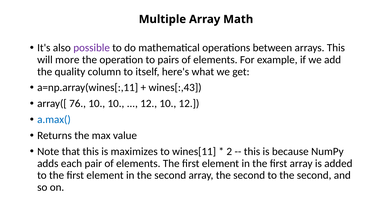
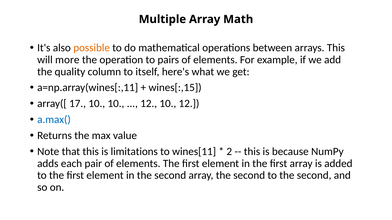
possible colour: purple -> orange
wines[:,43: wines[:,43 -> wines[:,15
76: 76 -> 17
maximizes: maximizes -> limitations
